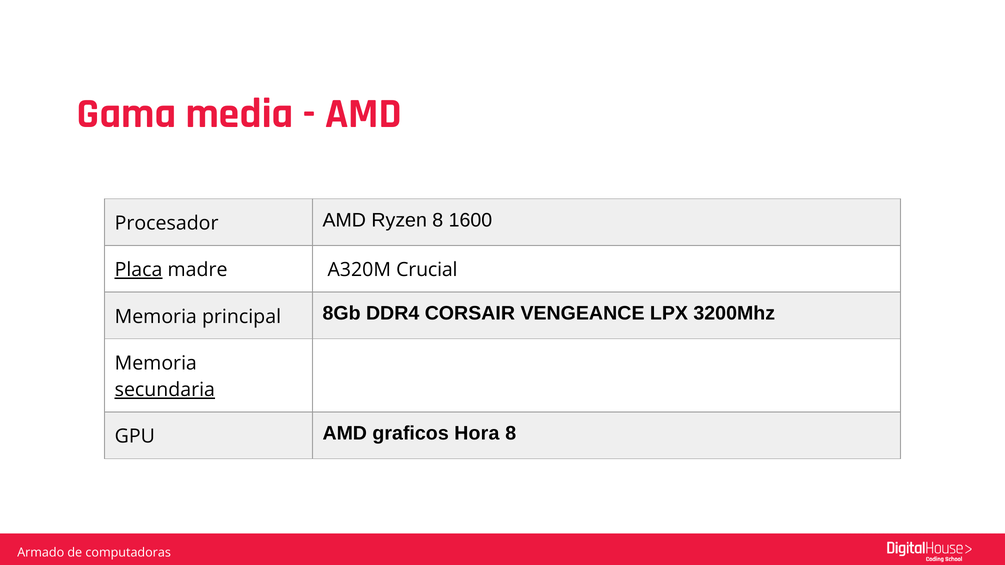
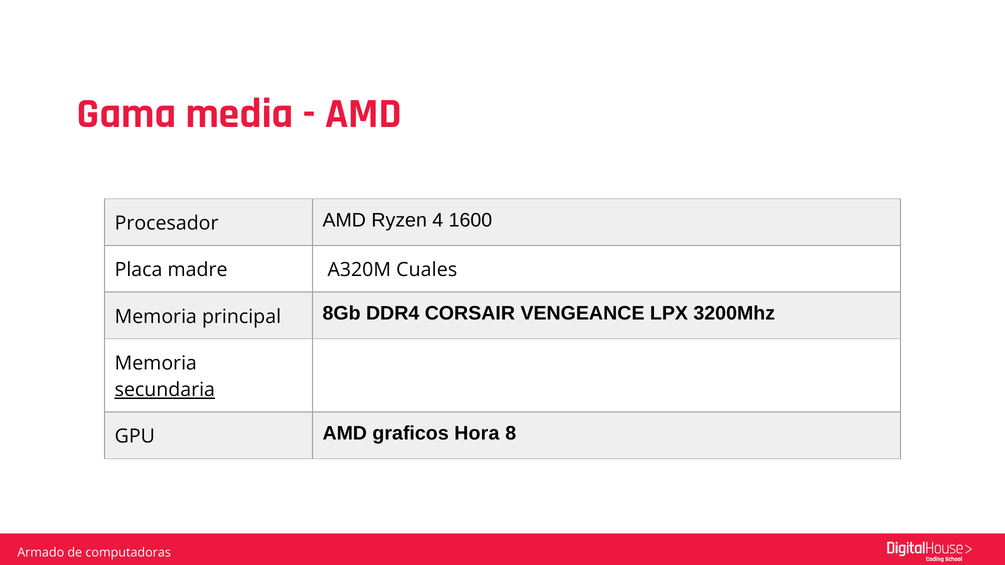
Ryzen 8: 8 -> 4
Placa underline: present -> none
Crucial: Crucial -> Cuales
